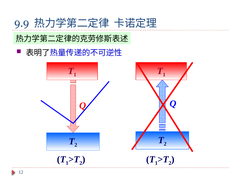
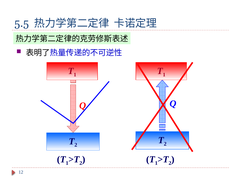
9.9: 9.9 -> 5.5
